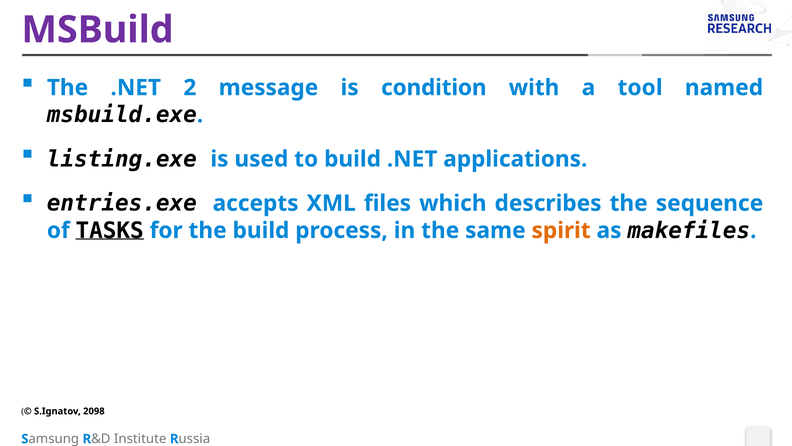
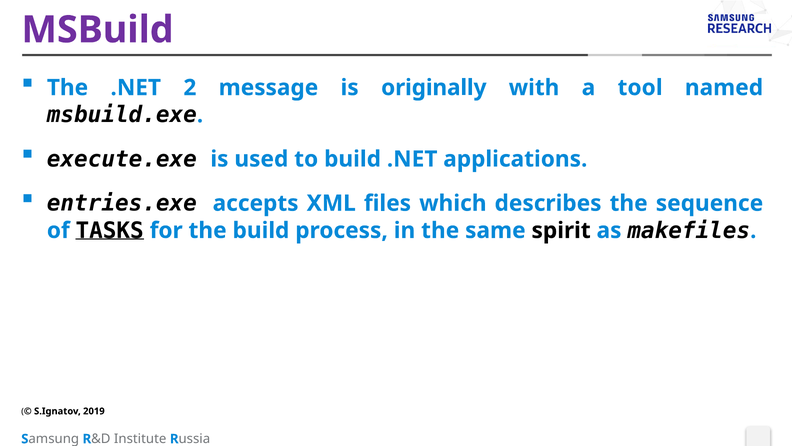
condition: condition -> originally
listing.exe: listing.exe -> execute.exe
spirit colour: orange -> black
2098: 2098 -> 2019
